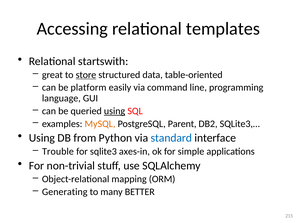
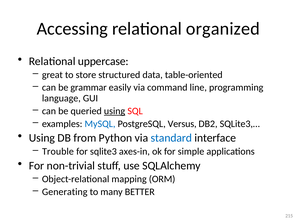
templates: templates -> organized
startswith: startswith -> uppercase
store underline: present -> none
platform: platform -> grammar
MySQL colour: orange -> blue
Parent: Parent -> Versus
